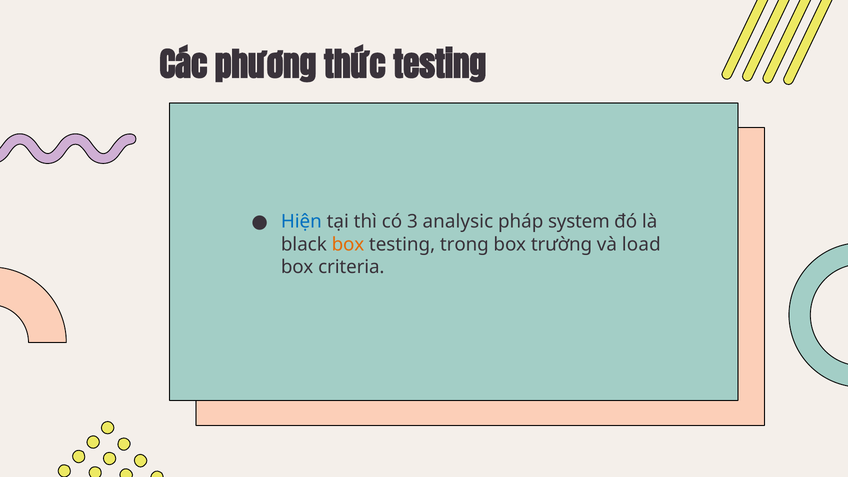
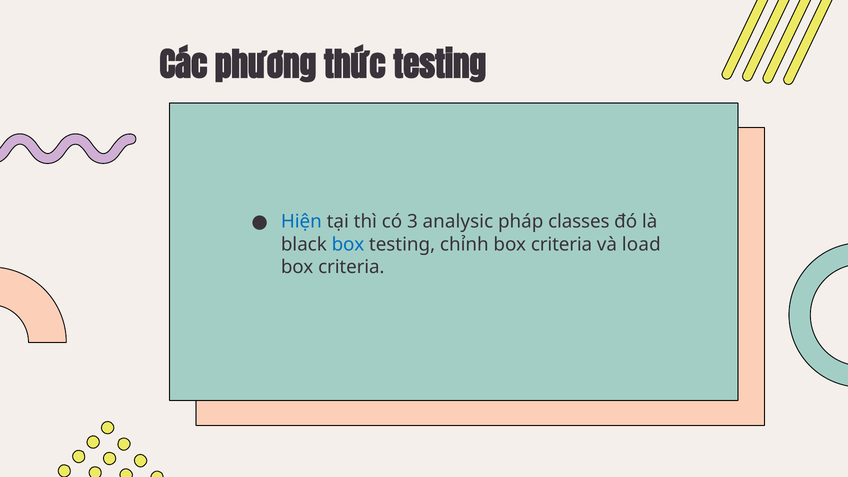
system: system -> classes
box at (348, 244) colour: orange -> blue
trong: trong -> chỉnh
trường at (562, 244): trường -> criteria
